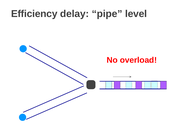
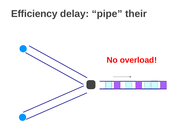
level: level -> their
